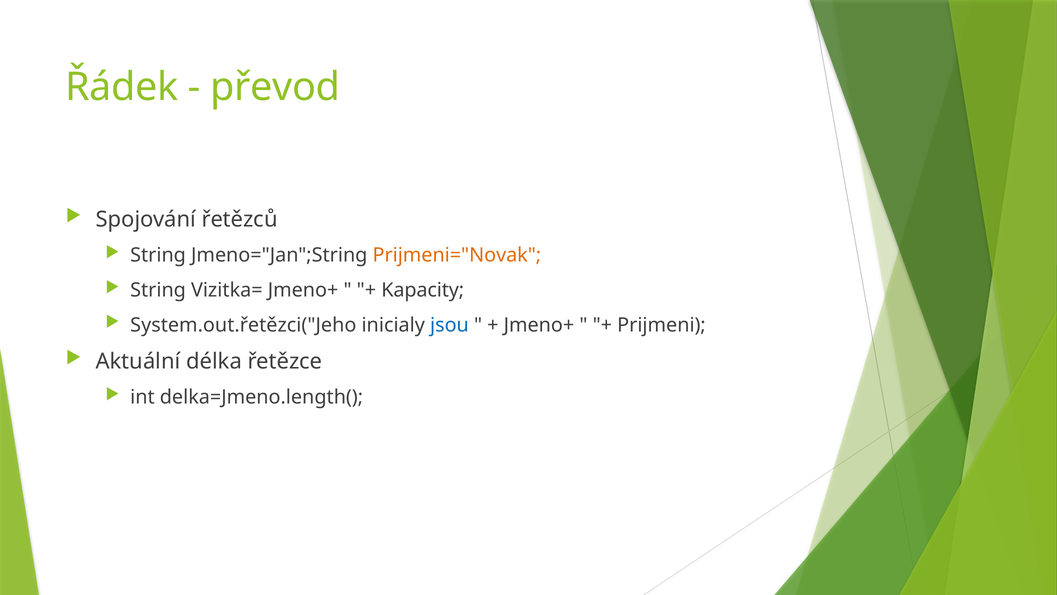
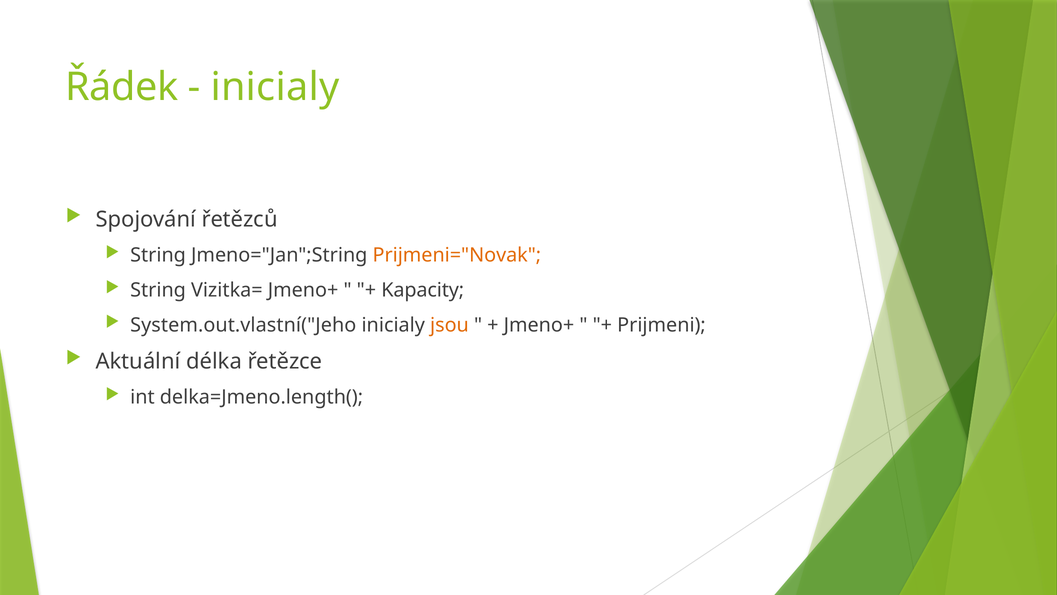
převod at (275, 87): převod -> inicialy
System.out.řetězci("Jeho: System.out.řetězci("Jeho -> System.out.vlastní("Jeho
jsou colour: blue -> orange
